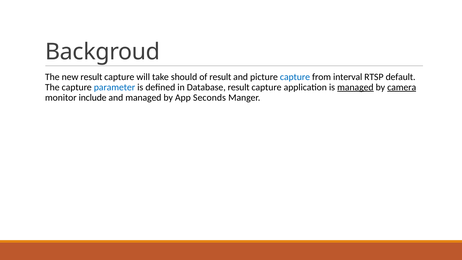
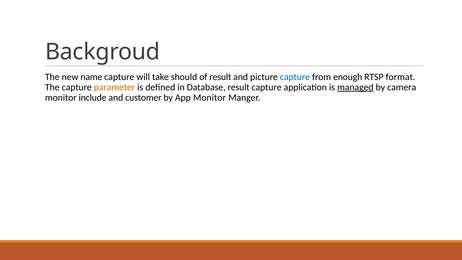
new result: result -> name
interval: interval -> enough
default: default -> format
parameter colour: blue -> orange
camera underline: present -> none
and managed: managed -> customer
App Seconds: Seconds -> Monitor
